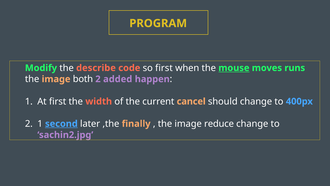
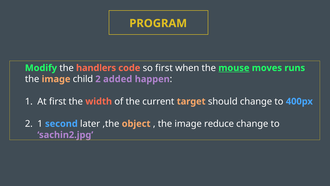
describe: describe -> handlers
both: both -> child
cancel: cancel -> target
second underline: present -> none
finally: finally -> object
